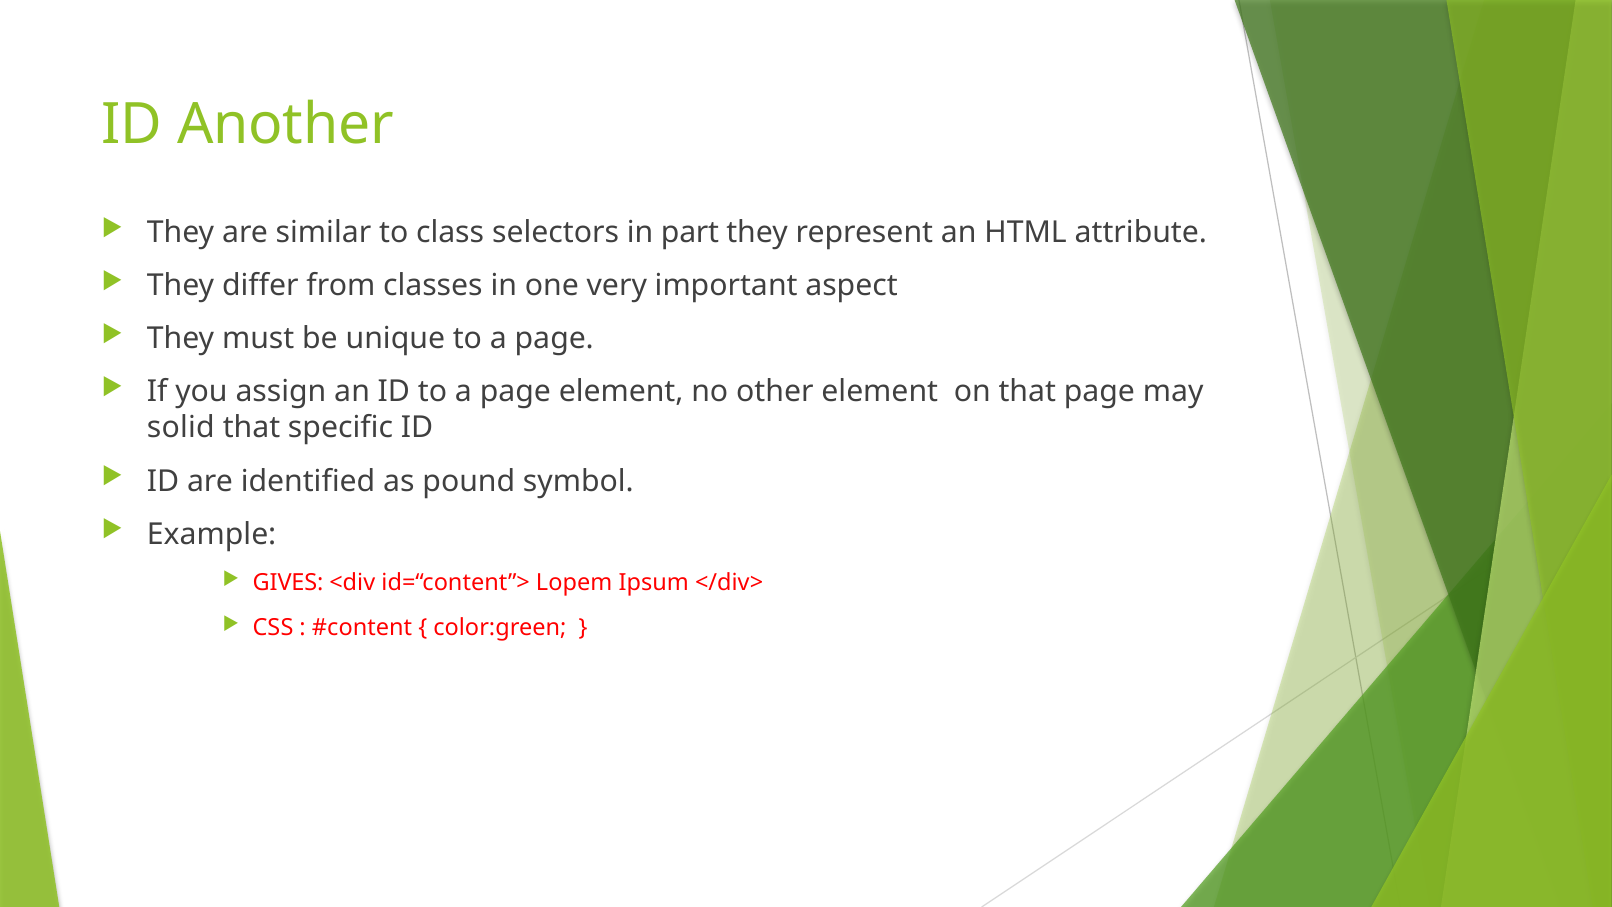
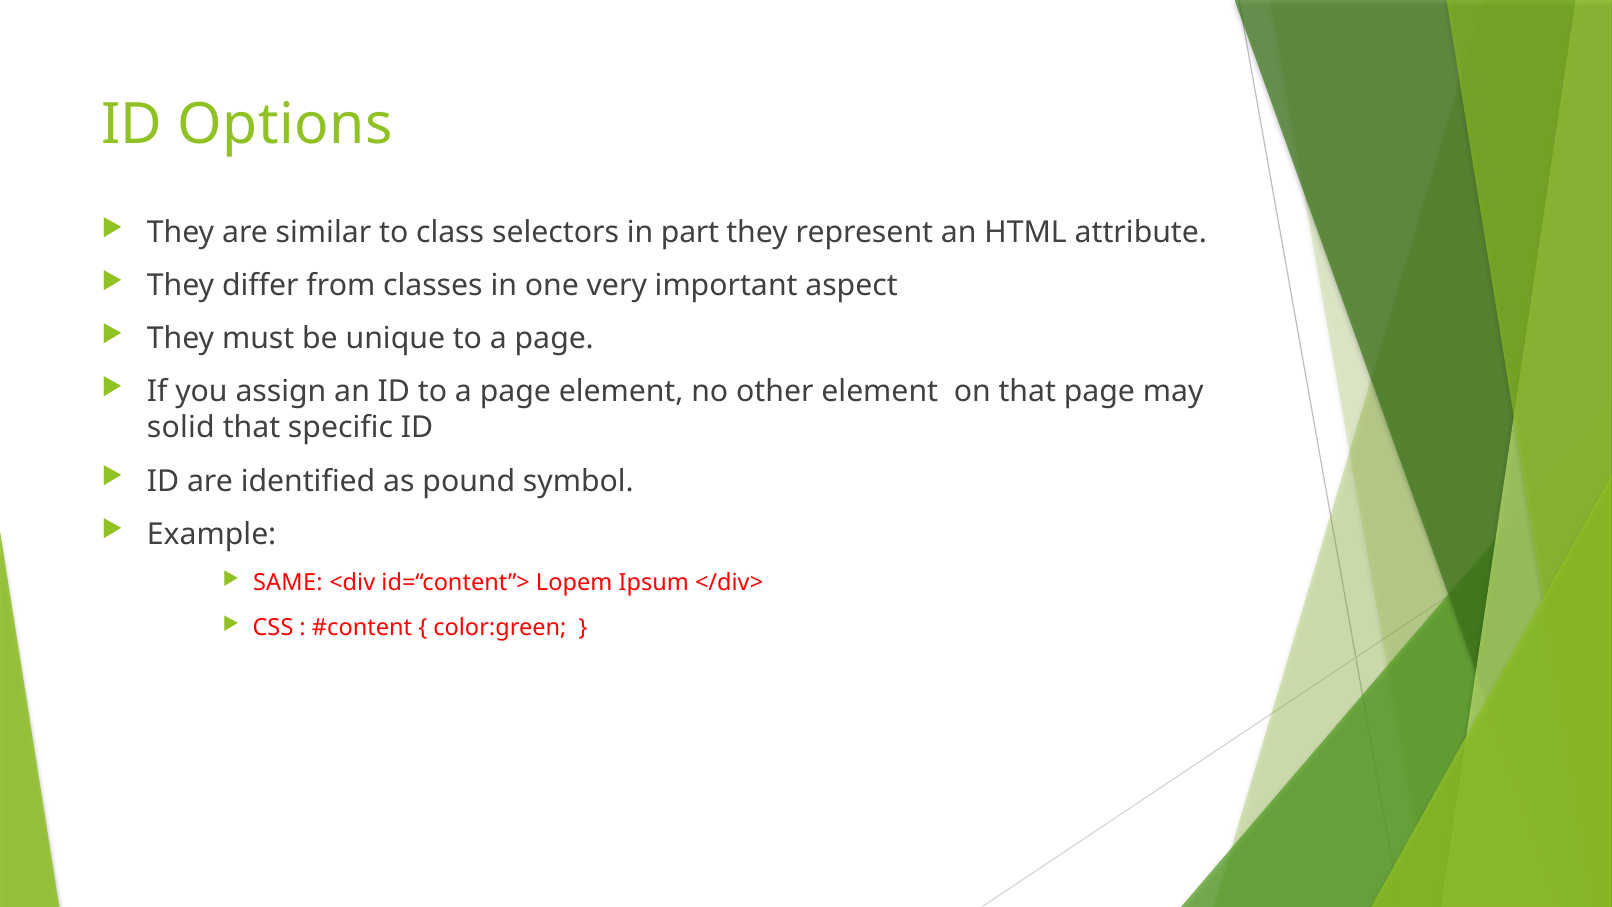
Another: Another -> Options
GIVES: GIVES -> SAME
